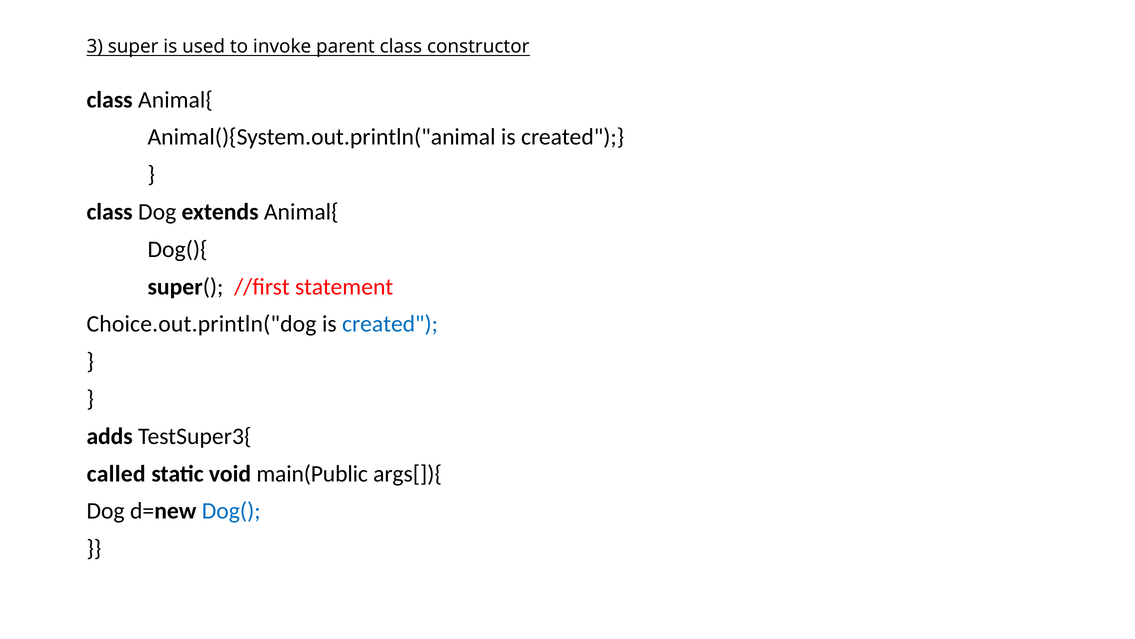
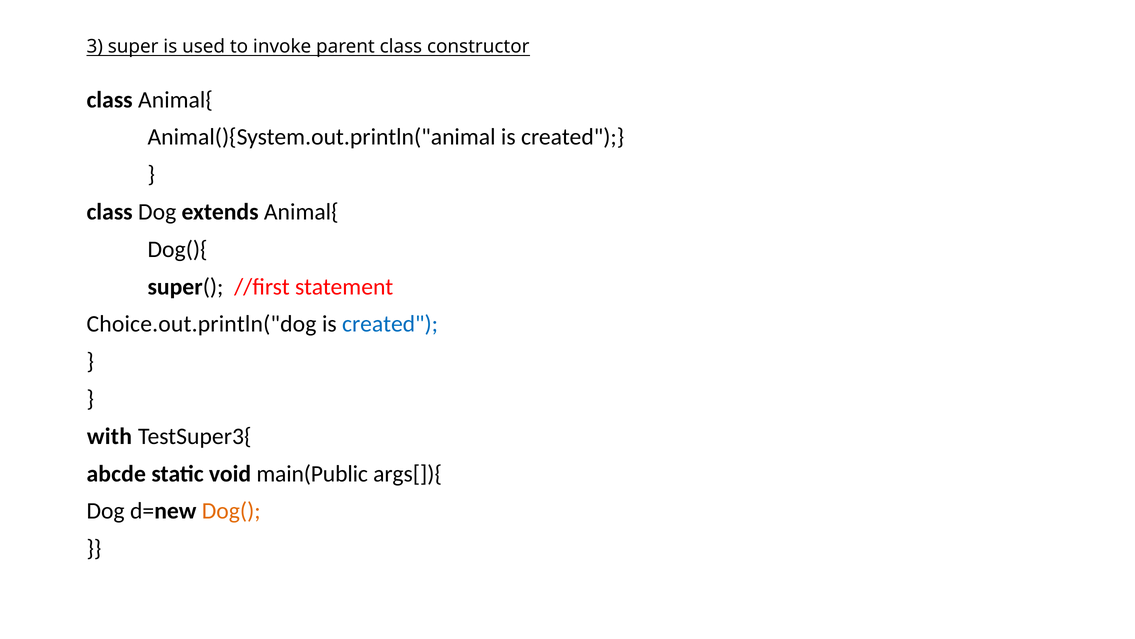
adds: adds -> with
called: called -> abcde
Dog( colour: blue -> orange
